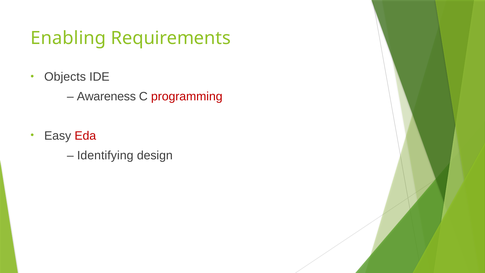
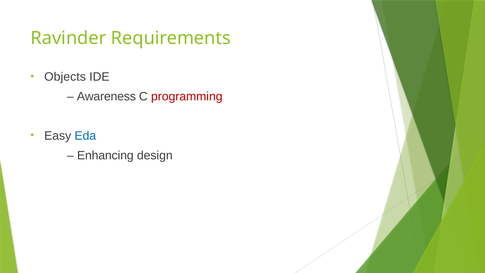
Enabling: Enabling -> Ravinder
Eda colour: red -> blue
Identifying: Identifying -> Enhancing
